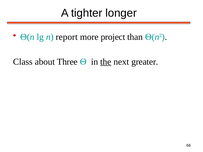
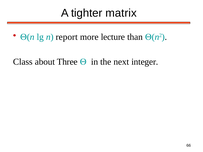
longer: longer -> matrix
project: project -> lecture
the underline: present -> none
greater: greater -> integer
